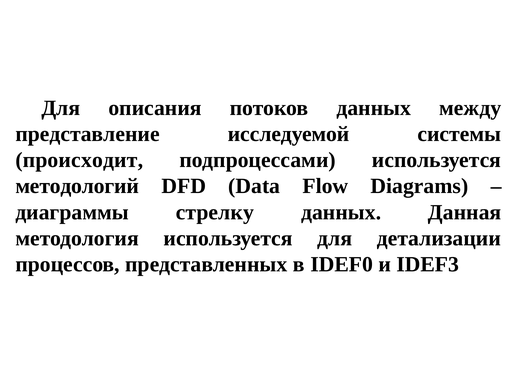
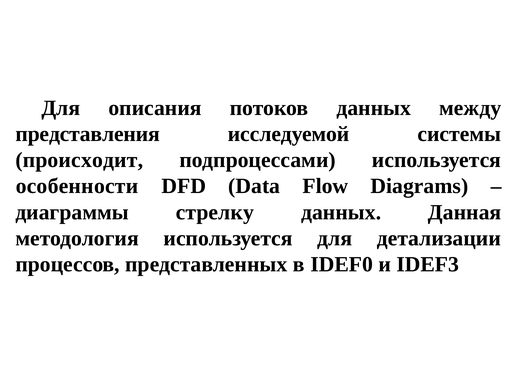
представление: представление -> представления
методологий: методологий -> особенности
